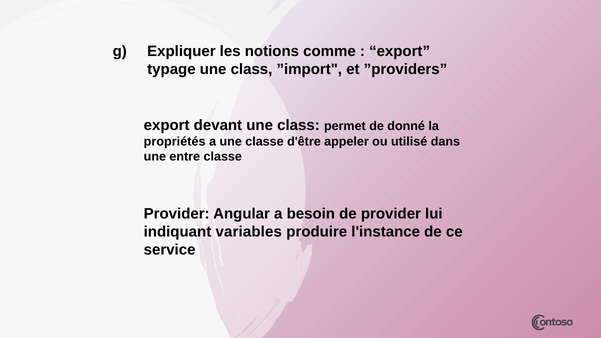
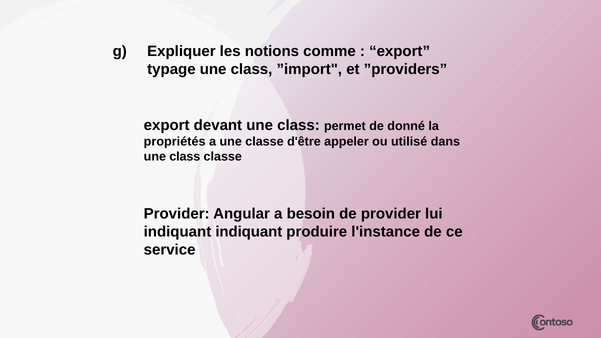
entre at (185, 157): entre -> class
indiquant variables: variables -> indiquant
